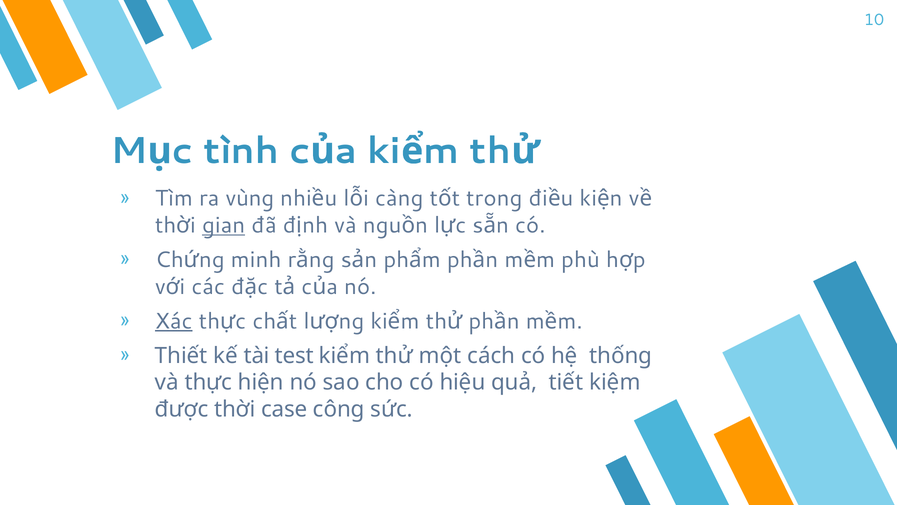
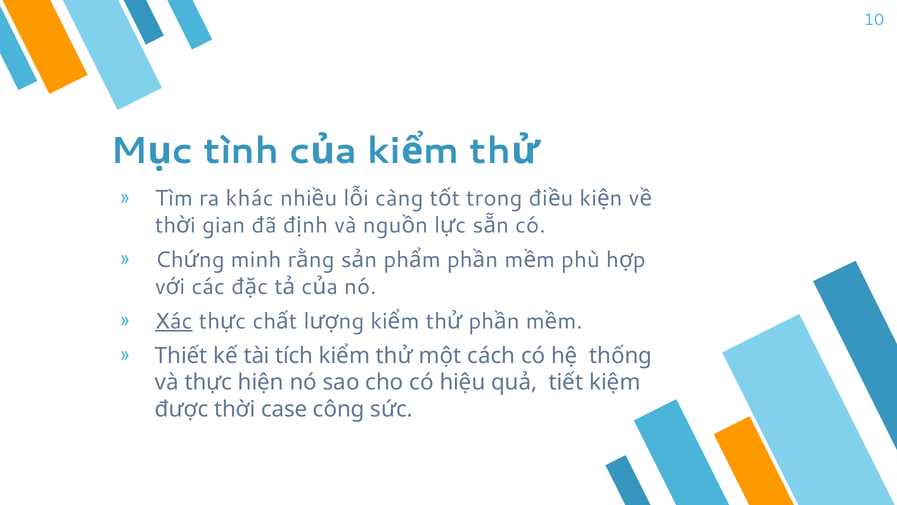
vùng: vùng -> khác
gian underline: present -> none
test: test -> tích
